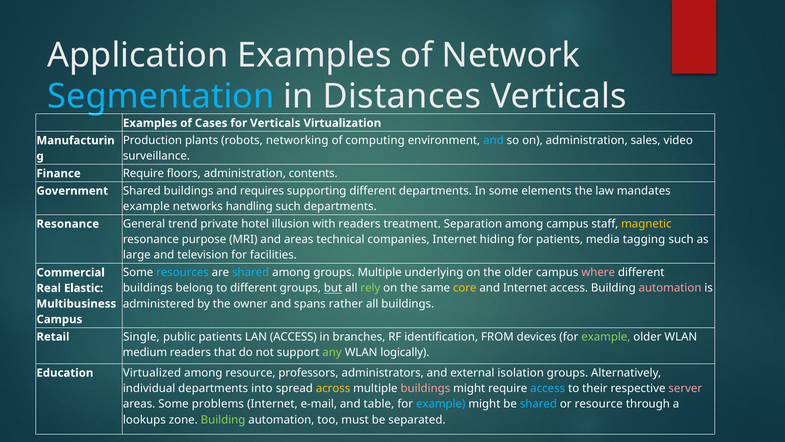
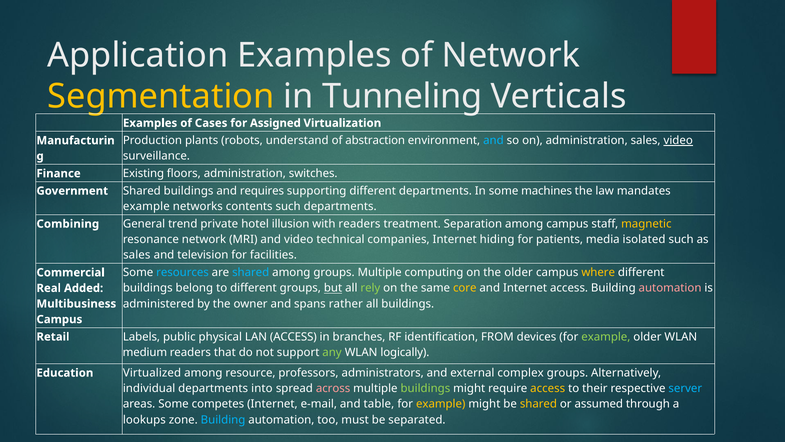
Segmentation colour: light blue -> yellow
Distances: Distances -> Tunneling
for Verticals: Verticals -> Assigned
networking: networking -> understand
computing: computing -> abstraction
video at (678, 140) underline: none -> present
Finance Require: Require -> Existing
contents: contents -> switches
elements: elements -> machines
handling: handling -> contents
Resonance at (68, 224): Resonance -> Combining
resonance purpose: purpose -> network
and areas: areas -> video
tagging: tagging -> isolated
large at (137, 255): large -> sales
underlying: underlying -> computing
where colour: pink -> yellow
Elastic: Elastic -> Added
Single: Single -> Labels
public patients: patients -> physical
isolation: isolation -> complex
across colour: yellow -> pink
buildings at (425, 388) colour: pink -> light green
access at (548, 388) colour: light blue -> yellow
server colour: pink -> light blue
problems: problems -> competes
example at (441, 404) colour: light blue -> yellow
shared at (538, 404) colour: light blue -> yellow
or resource: resource -> assumed
Building at (223, 419) colour: light green -> light blue
